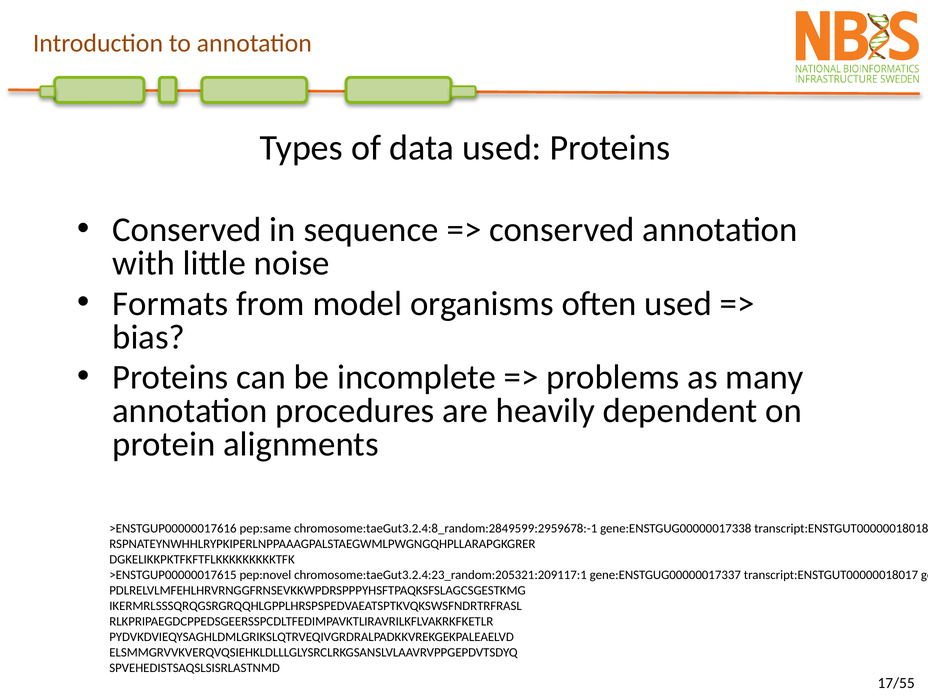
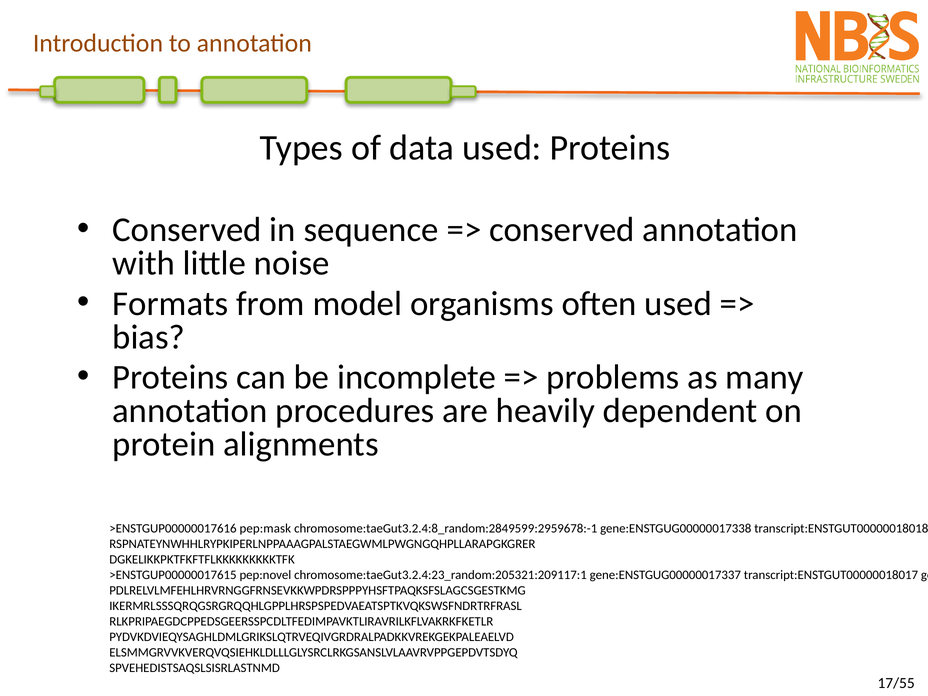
pep:same: pep:same -> pep:mask
